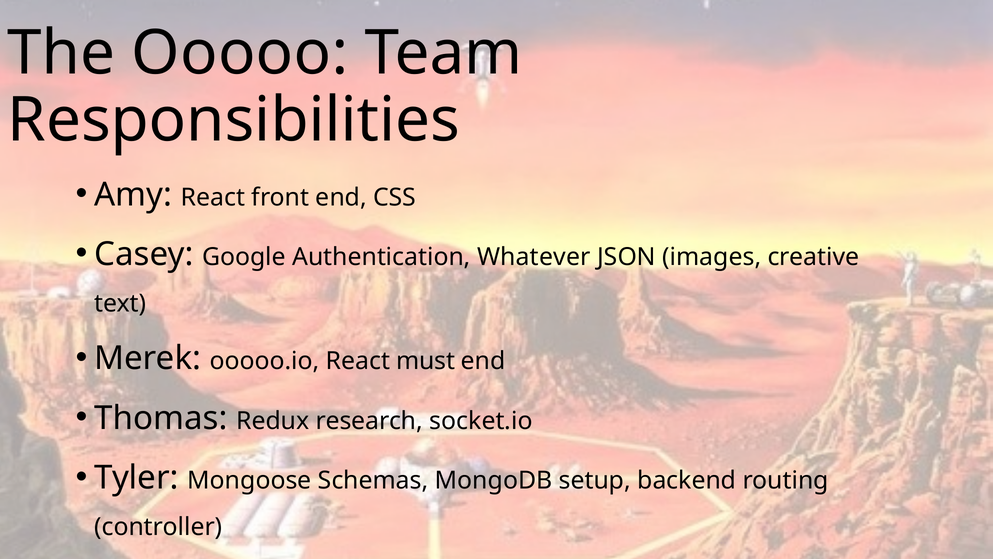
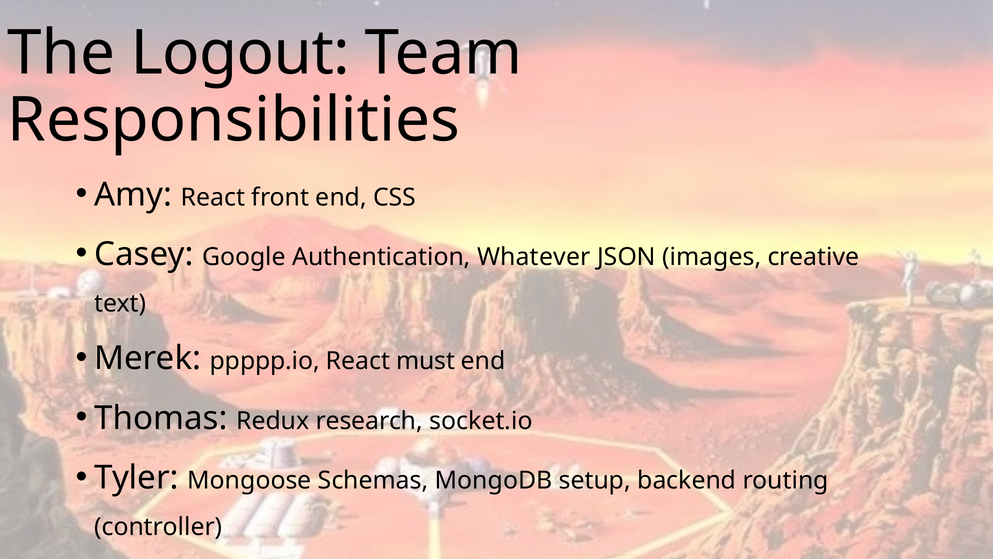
Ooooo: Ooooo -> Logout
ooooo.io: ooooo.io -> ppppp.io
